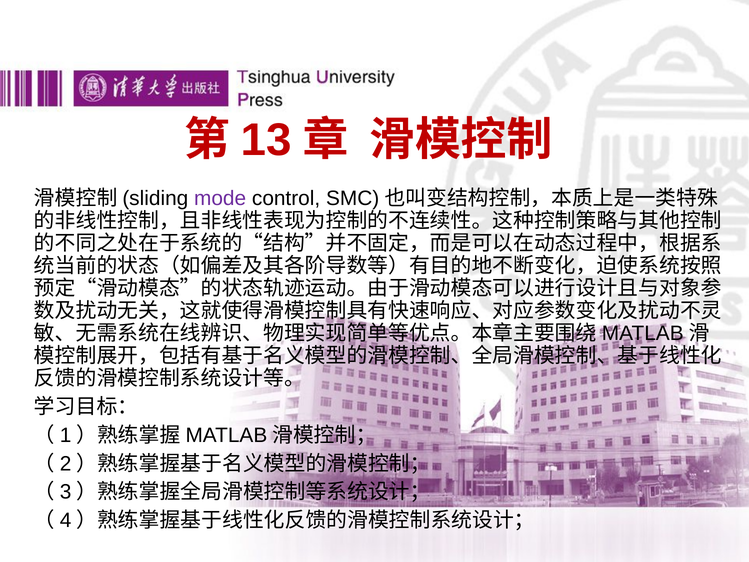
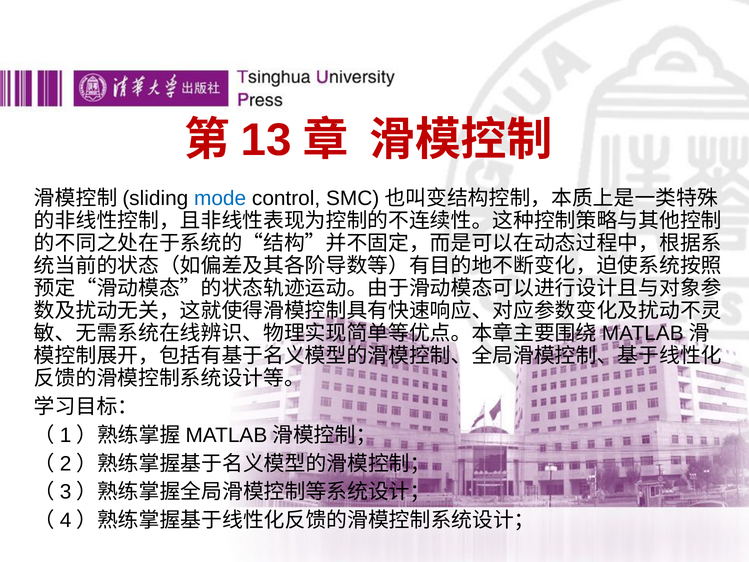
mode colour: purple -> blue
